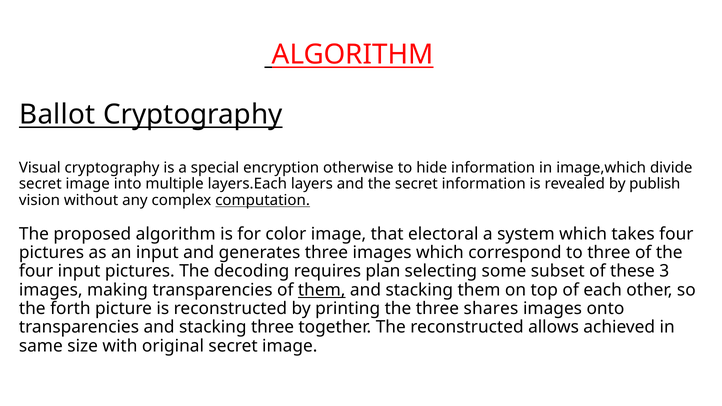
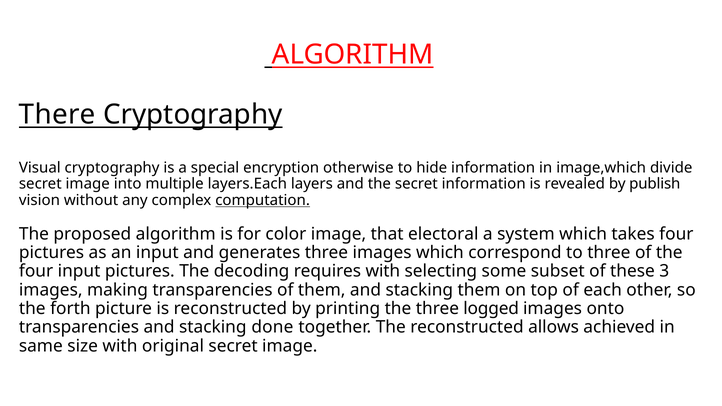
Ballot: Ballot -> There
requires plan: plan -> with
them at (322, 290) underline: present -> none
shares: shares -> logged
stacking three: three -> done
